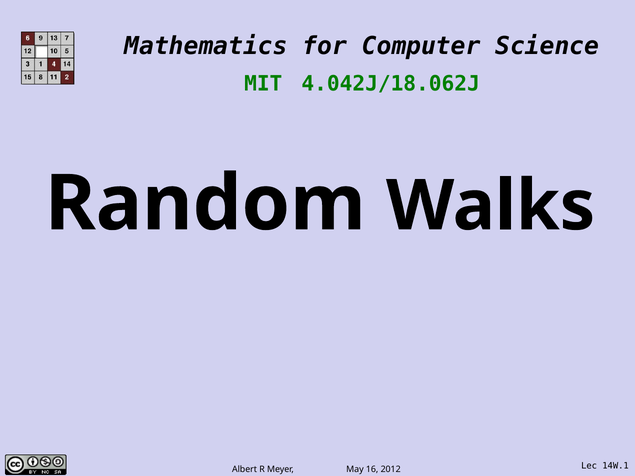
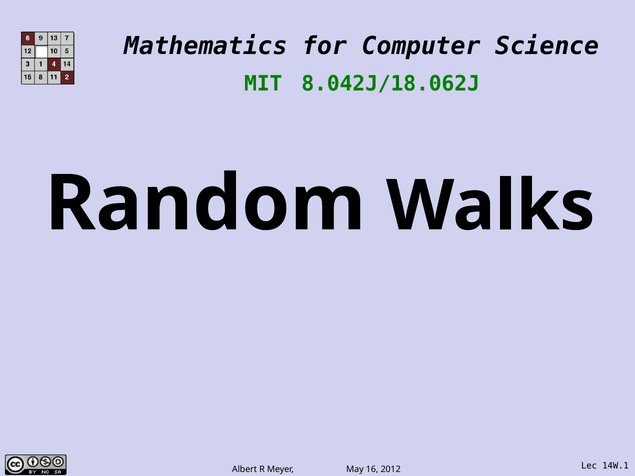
4.042J/18.062J: 4.042J/18.062J -> 8.042J/18.062J
